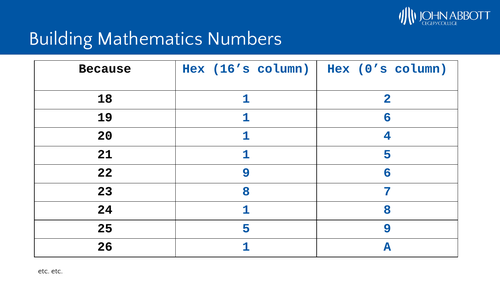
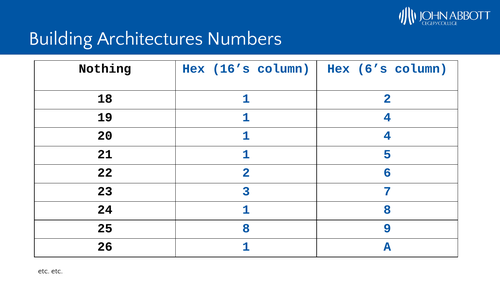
Mathematics: Mathematics -> Architectures
Because: Because -> Nothing
0’s: 0’s -> 6’s
19 1 6: 6 -> 4
22 9: 9 -> 2
23 8: 8 -> 3
25 5: 5 -> 8
